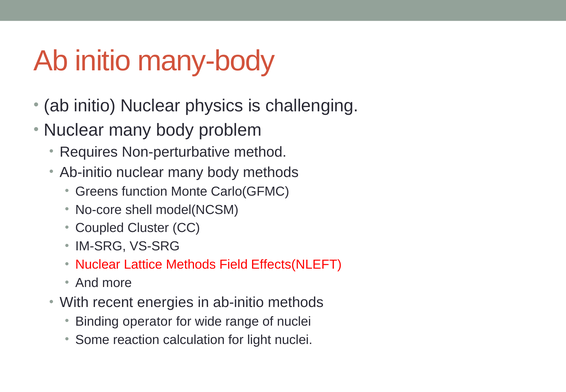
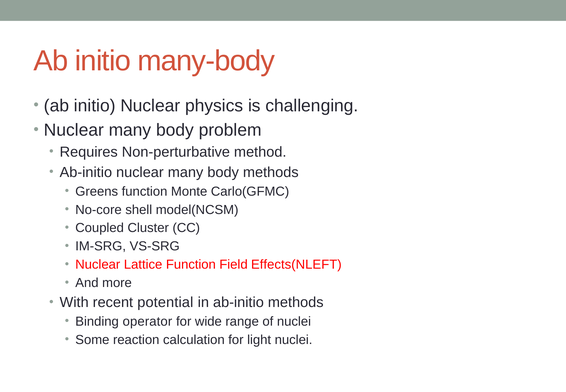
Lattice Methods: Methods -> Function
energies: energies -> potential
